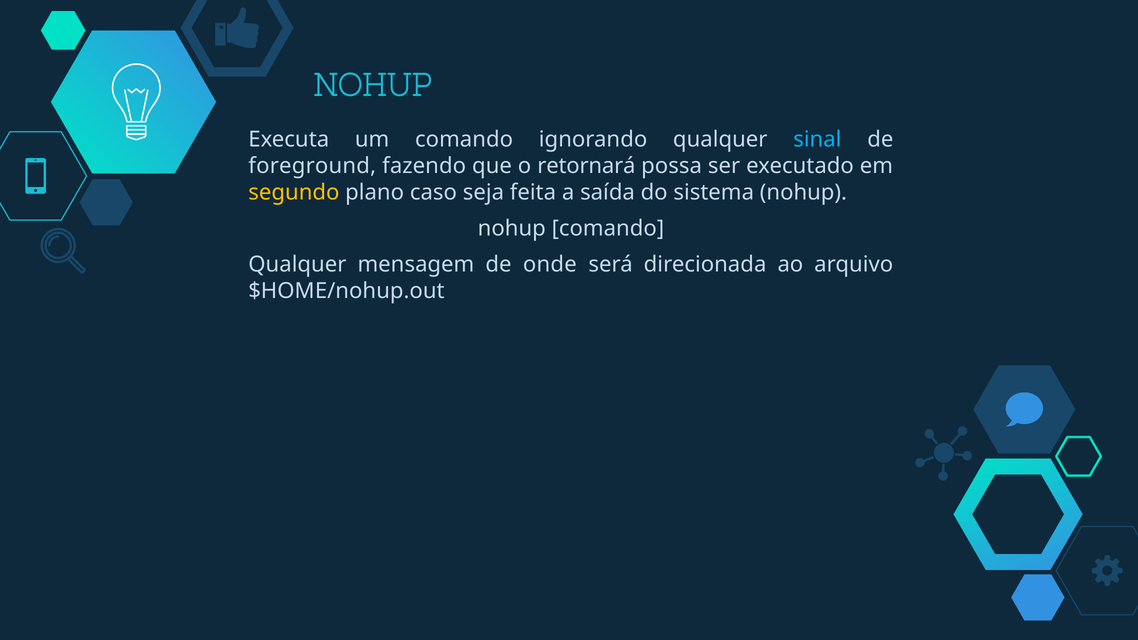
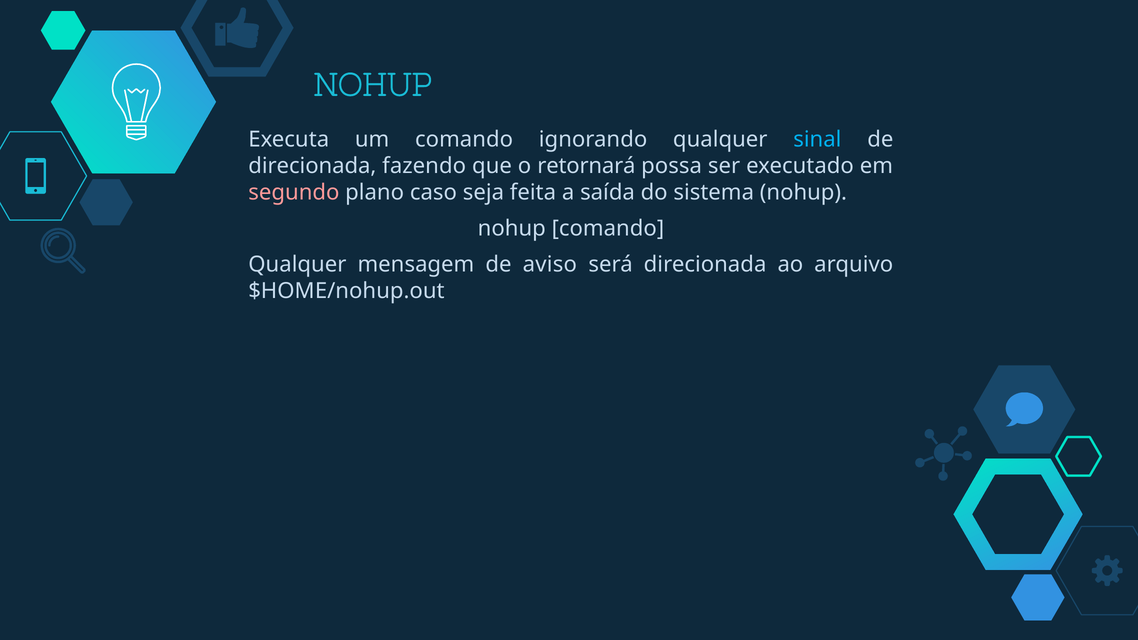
foreground at (312, 166): foreground -> direcionada
segundo colour: yellow -> pink
onde: onde -> aviso
